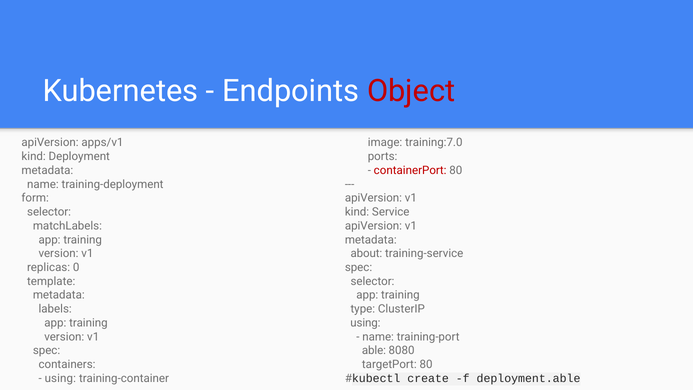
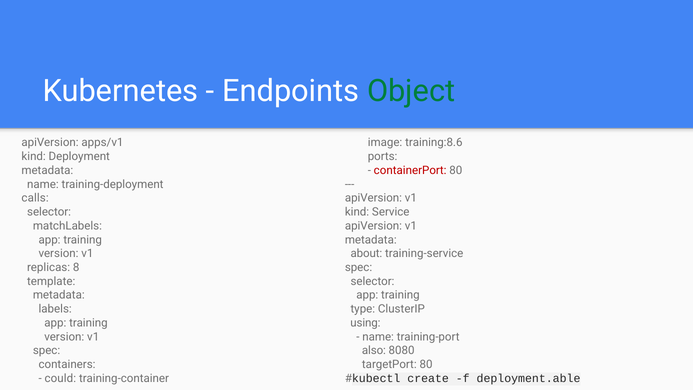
Object colour: red -> green
training:7.0: training:7.0 -> training:8.6
form: form -> calls
0: 0 -> 8
able: able -> also
using at (60, 378): using -> could
